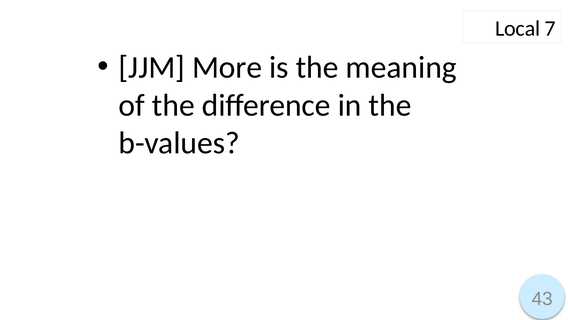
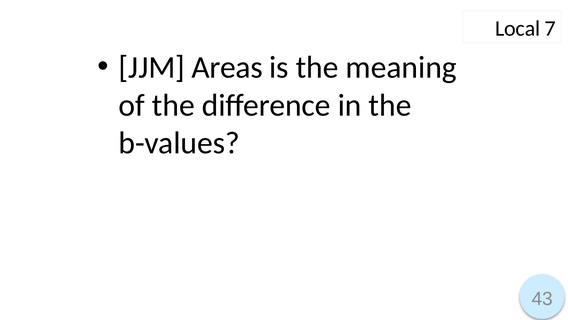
More: More -> Areas
